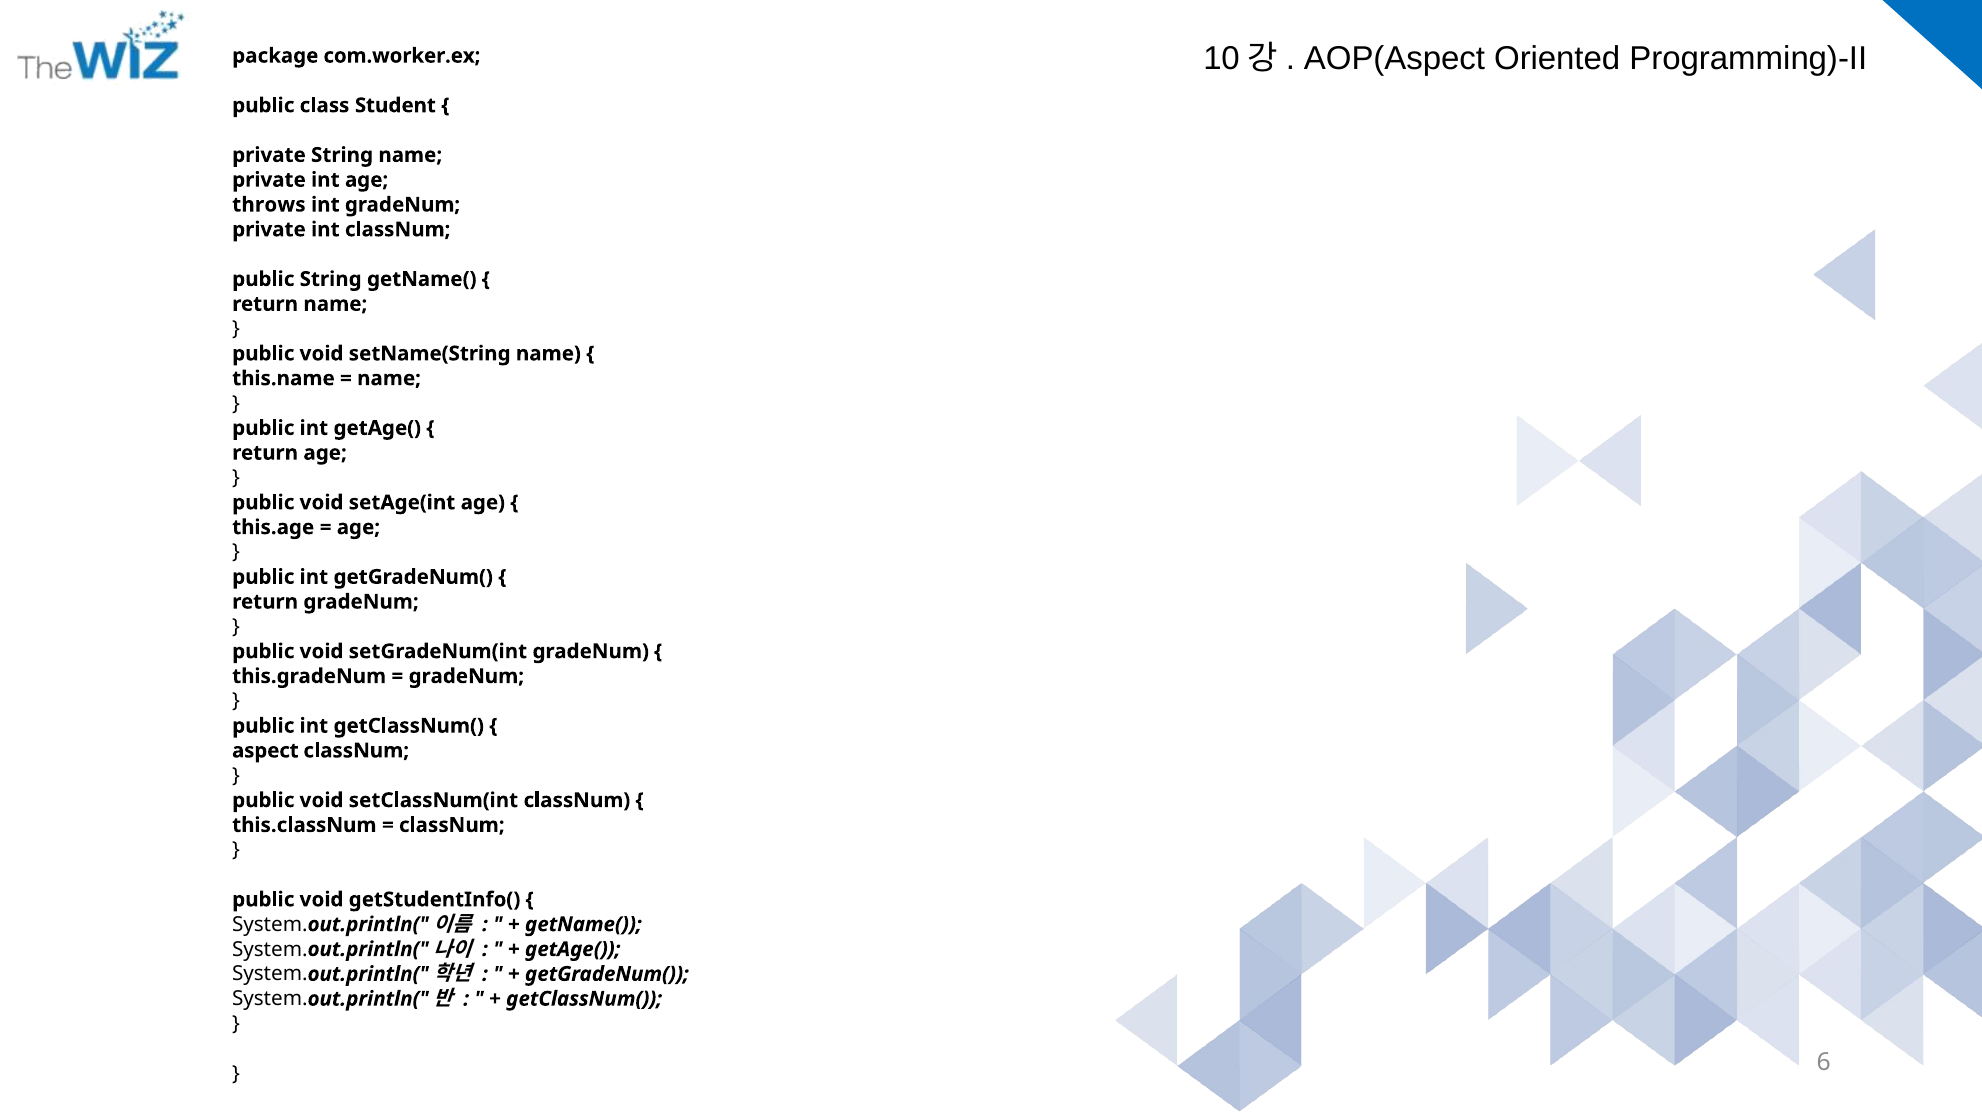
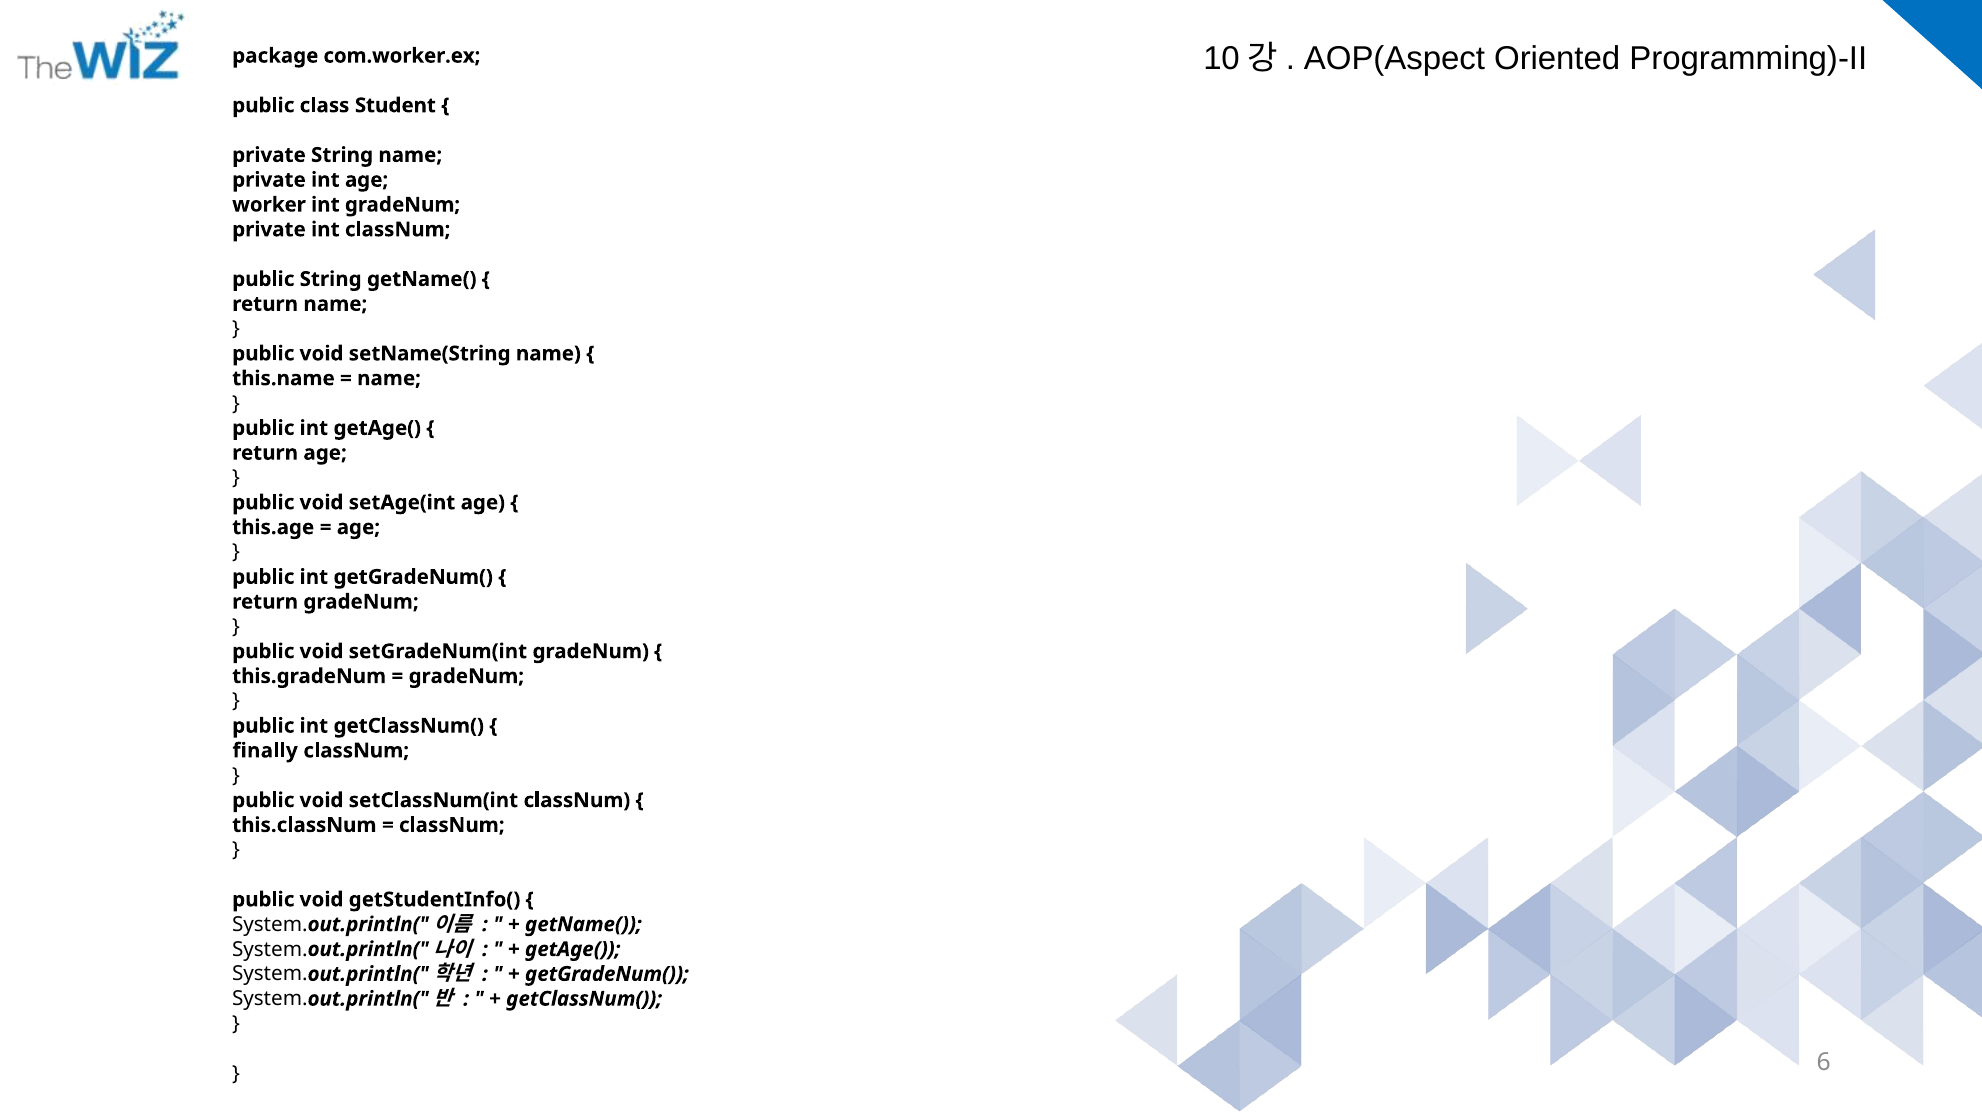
throws: throws -> worker
aspect: aspect -> finally
